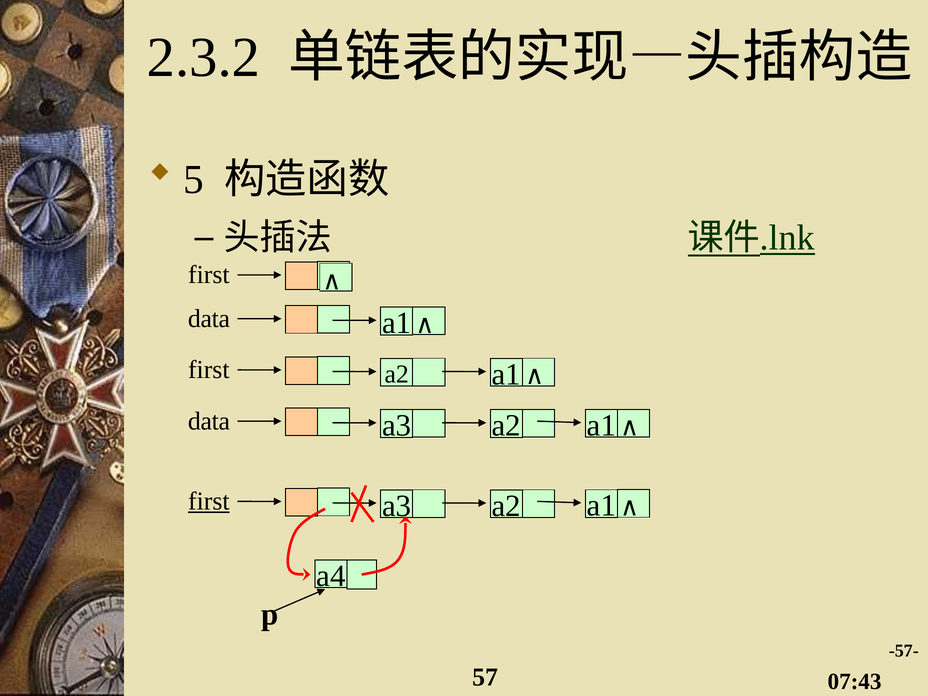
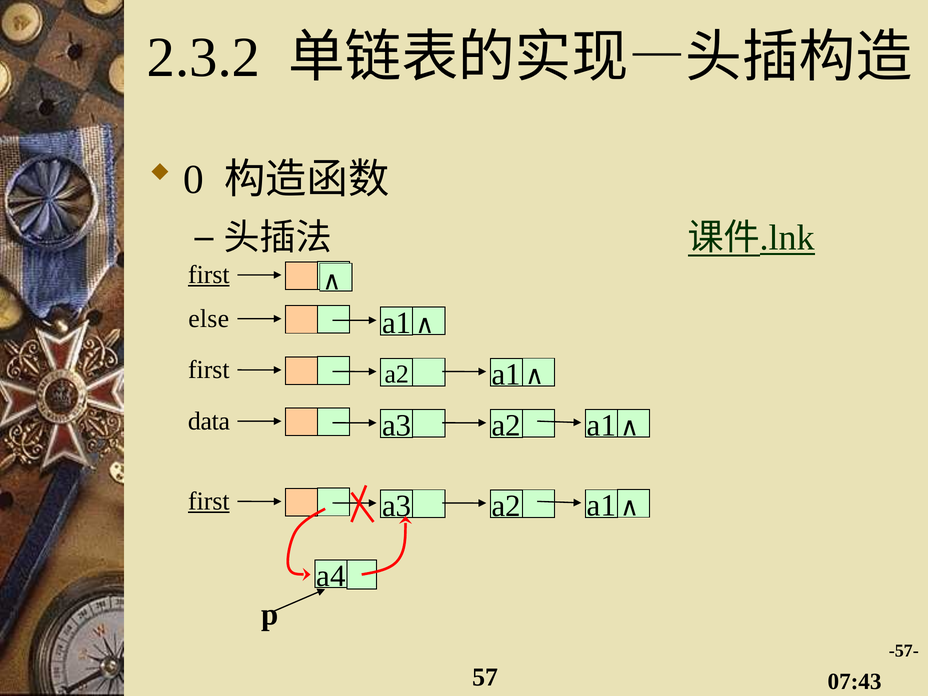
5: 5 -> 0
first at (209, 275) underline: none -> present
data at (209, 319): data -> else
